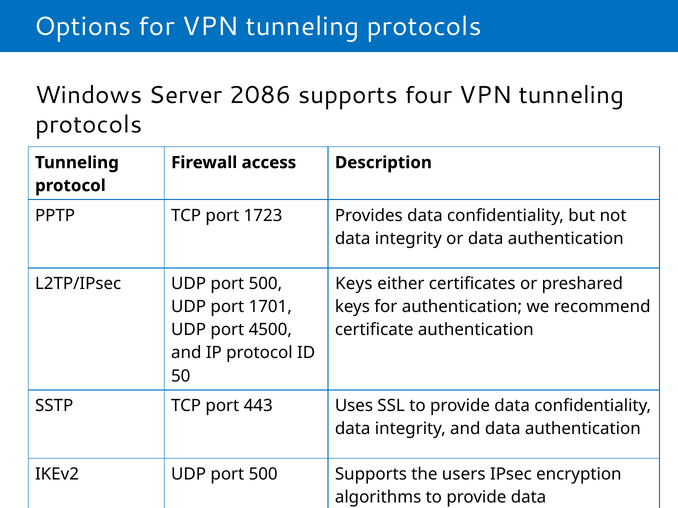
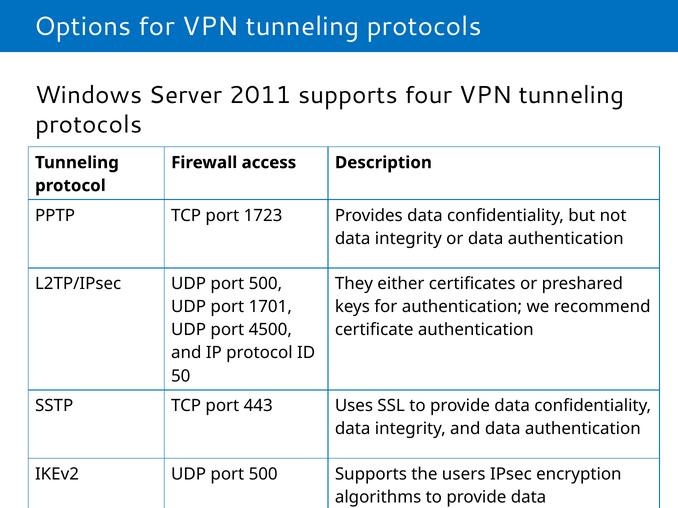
2086: 2086 -> 2011
Keys at (354, 284): Keys -> They
